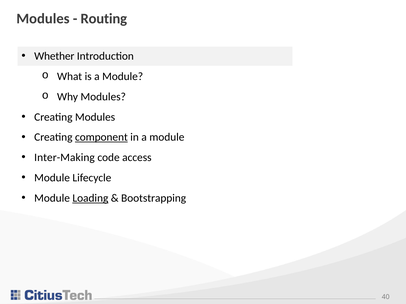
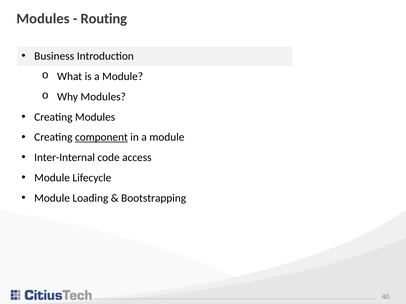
Whether: Whether -> Business
Inter-Making: Inter-Making -> Inter-Internal
Loading underline: present -> none
